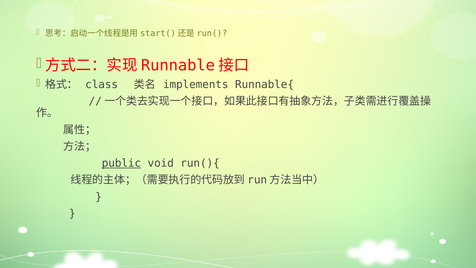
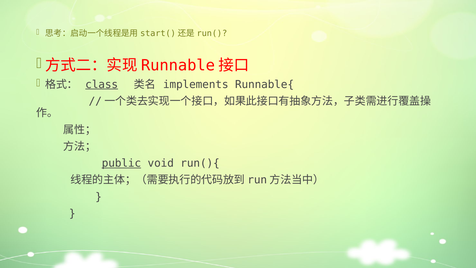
class underline: none -> present
